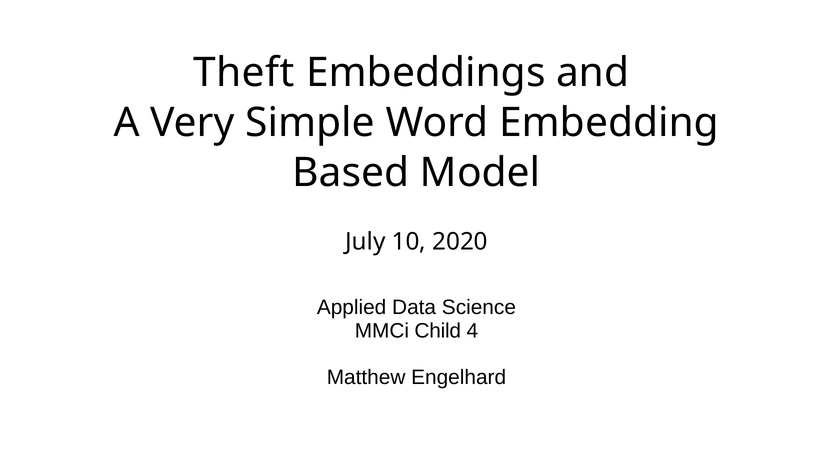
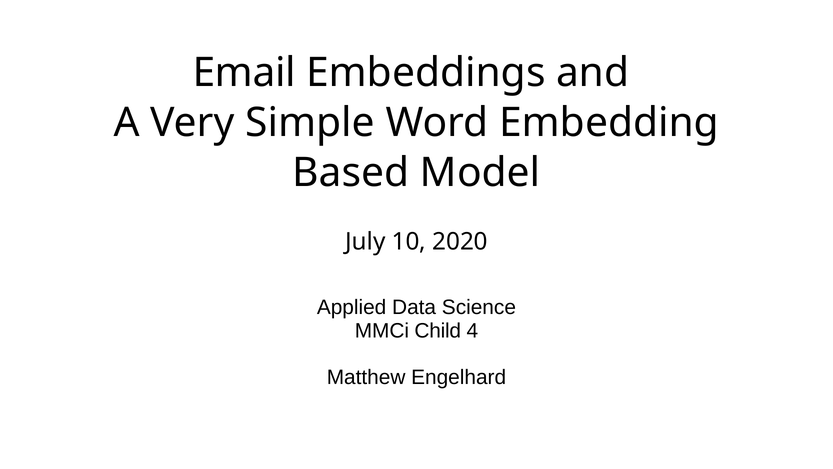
Theft: Theft -> Email
